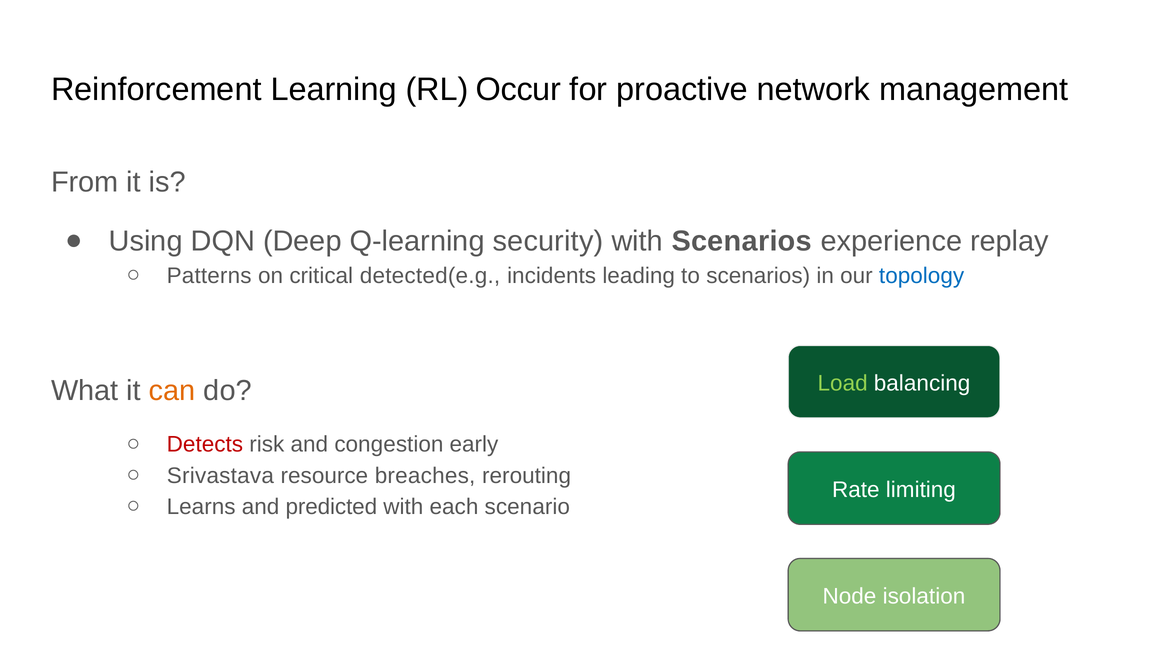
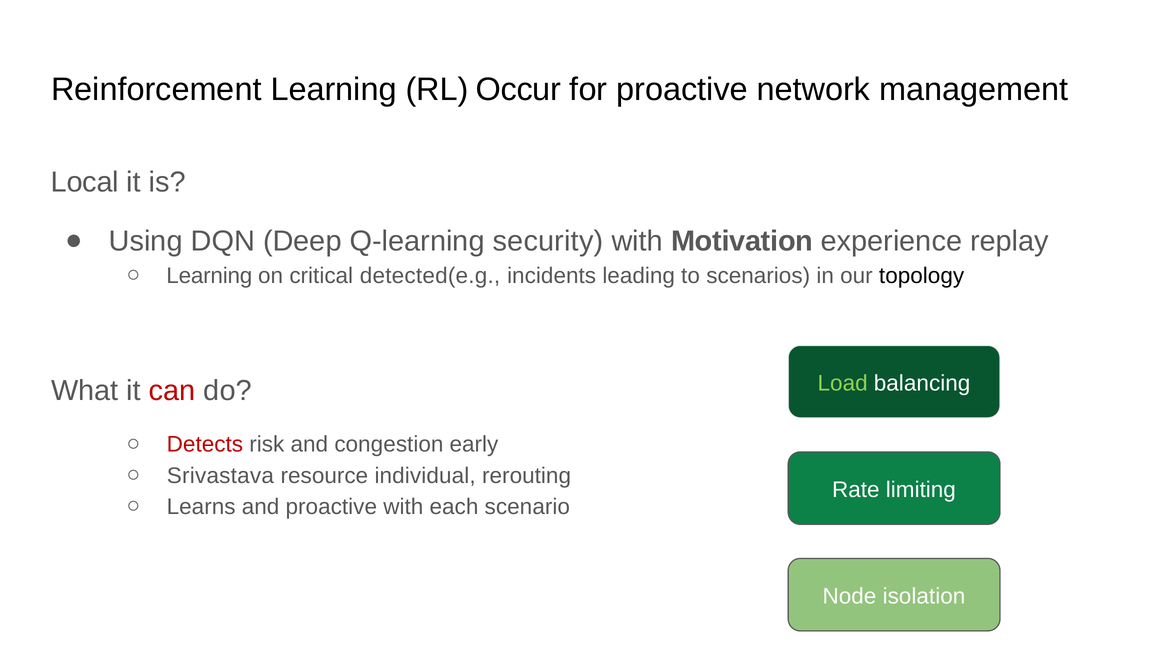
From: From -> Local
with Scenarios: Scenarios -> Motivation
Patterns at (209, 276): Patterns -> Learning
topology colour: blue -> black
can colour: orange -> red
breaches: breaches -> individual
and predicted: predicted -> proactive
